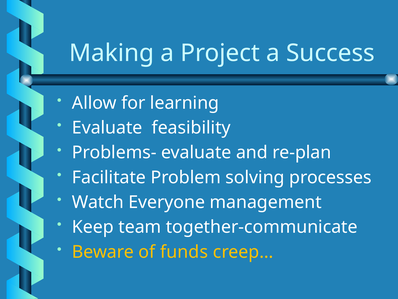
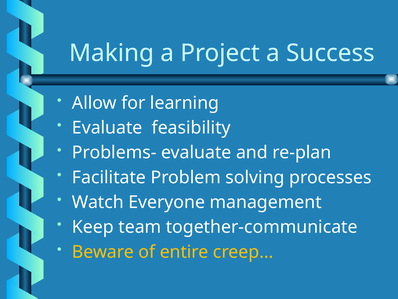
funds: funds -> entire
